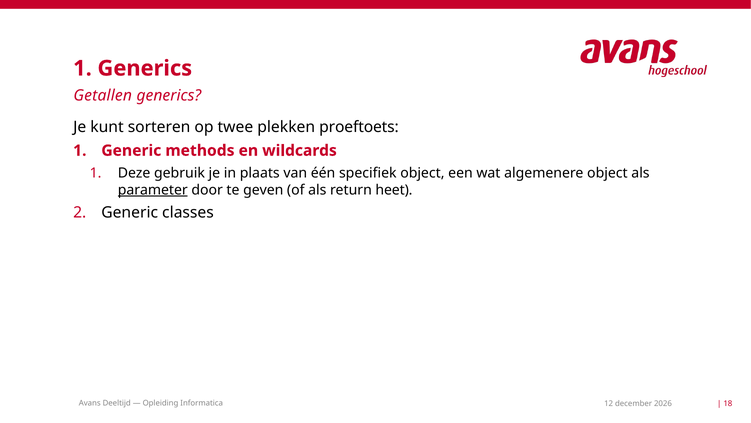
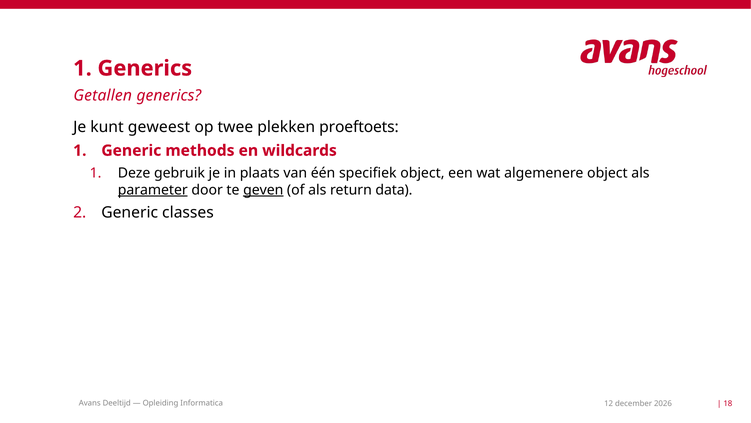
sorteren: sorteren -> geweest
geven underline: none -> present
heet: heet -> data
